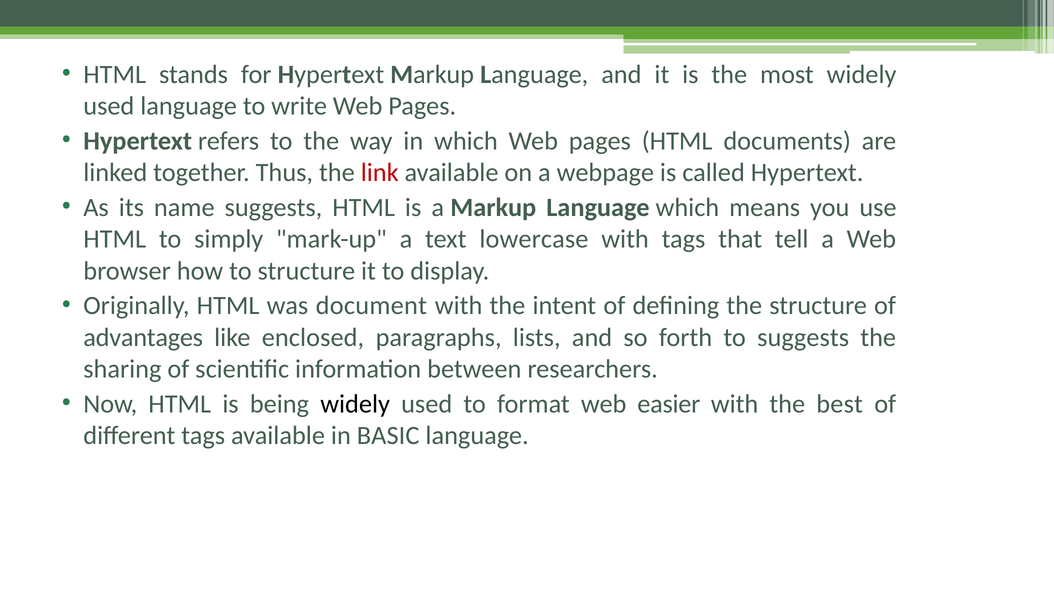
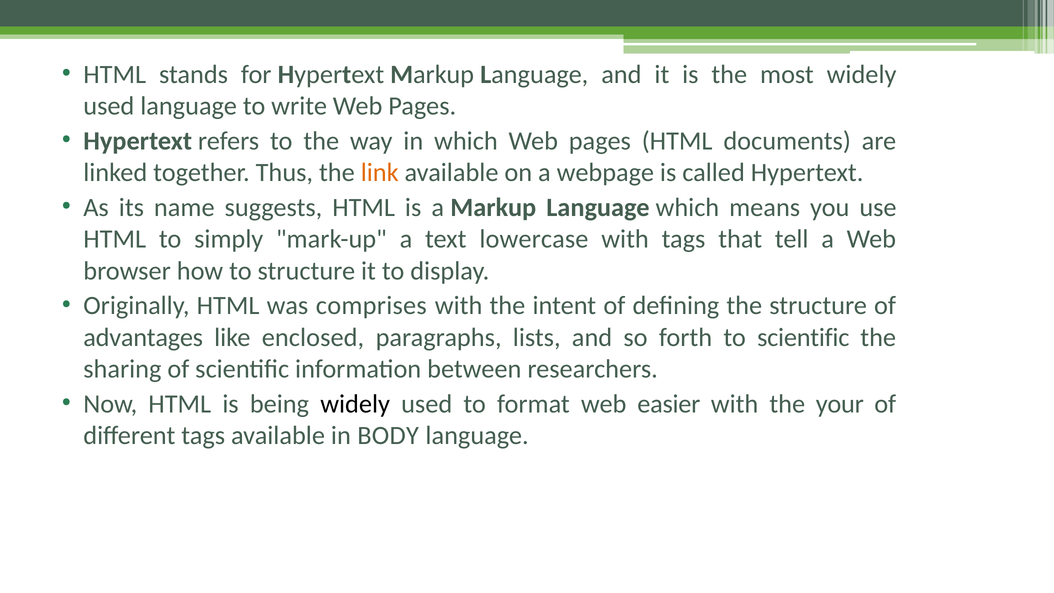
link colour: red -> orange
document: document -> comprises
to suggests: suggests -> scientific
best: best -> your
BASIC: BASIC -> BODY
